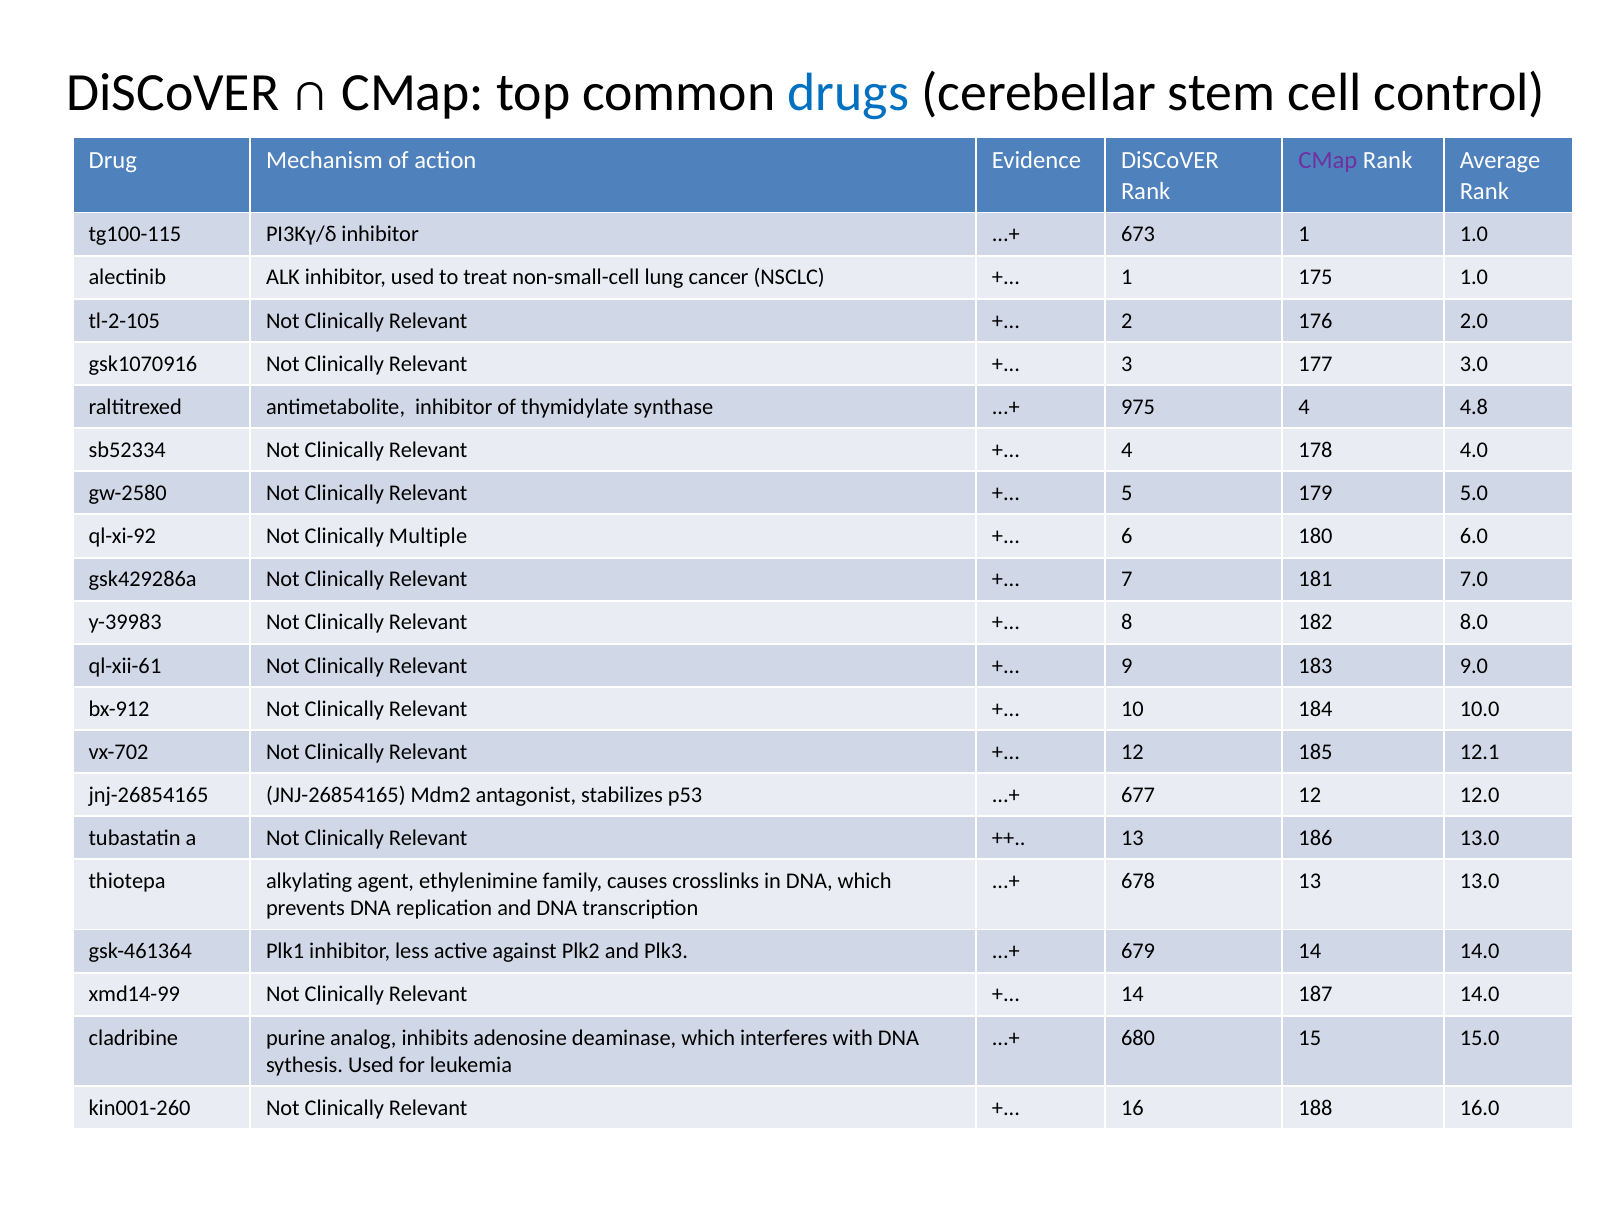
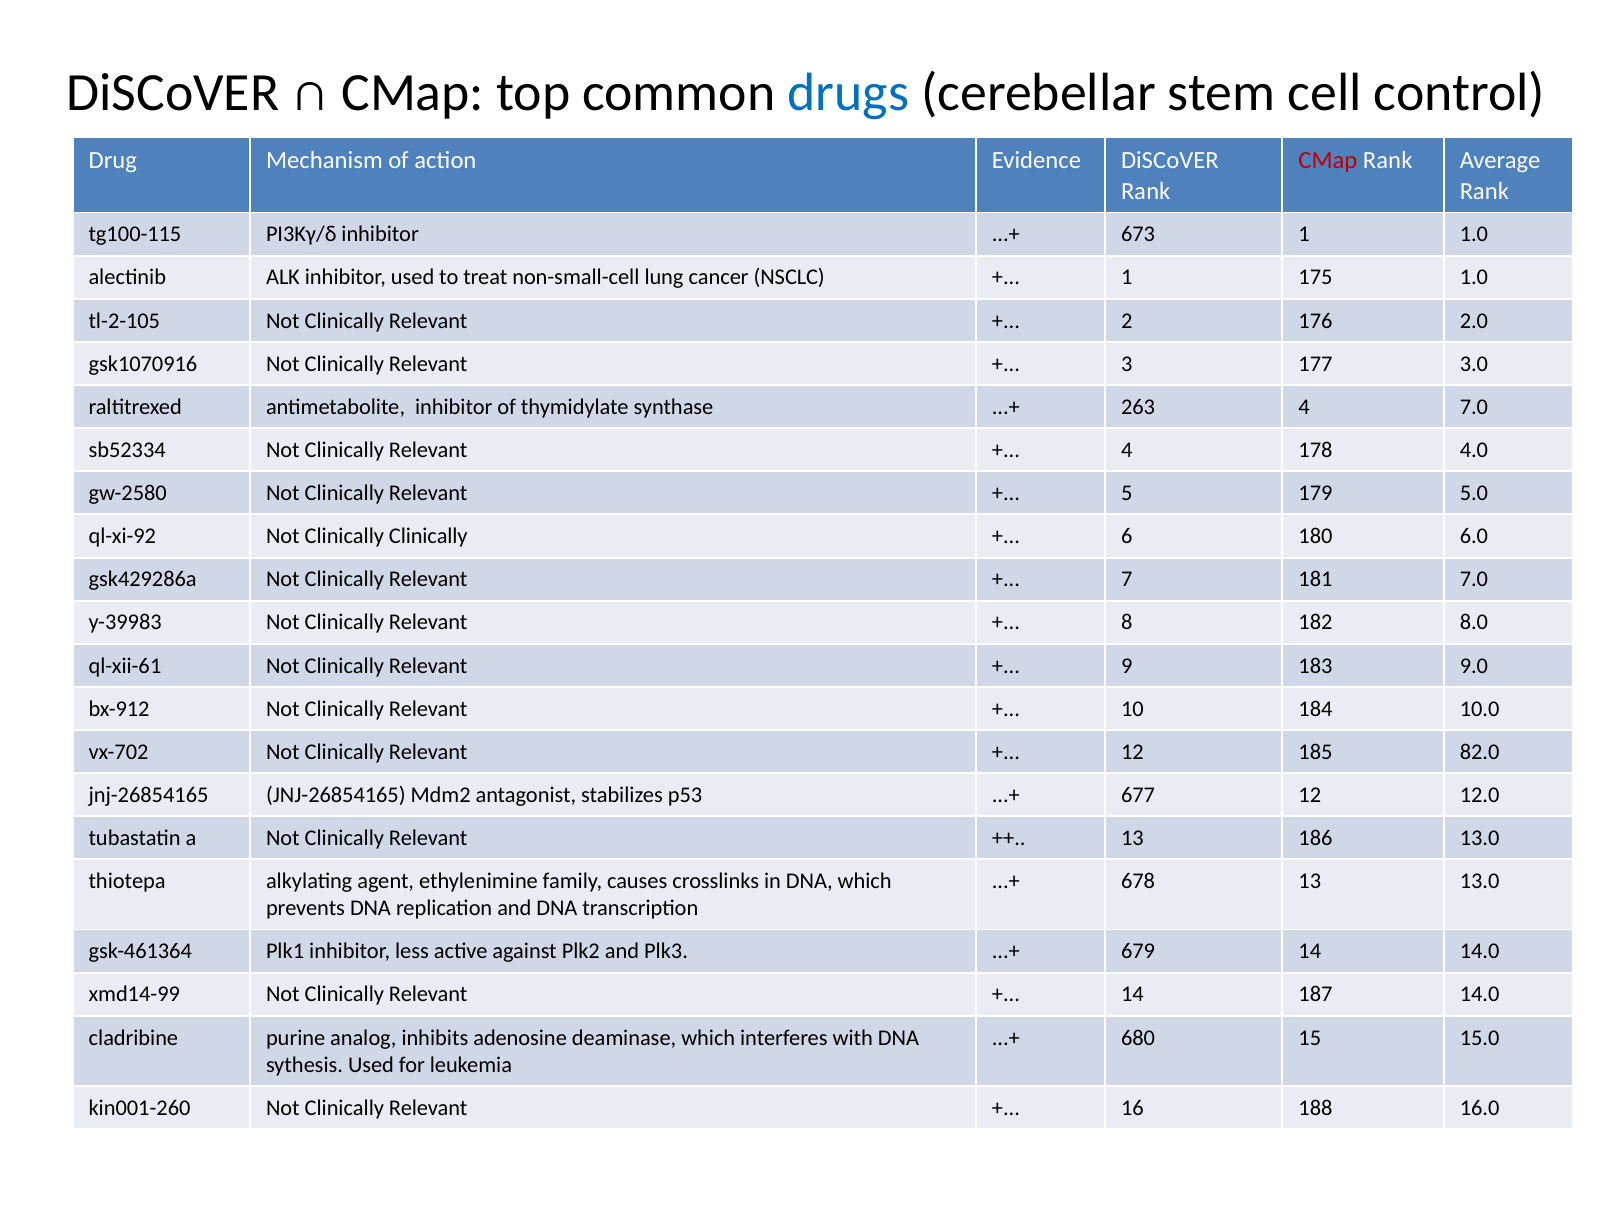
CMap at (1328, 161) colour: purple -> red
975: 975 -> 263
4 4.8: 4.8 -> 7.0
Clinically Multiple: Multiple -> Clinically
12.1: 12.1 -> 82.0
